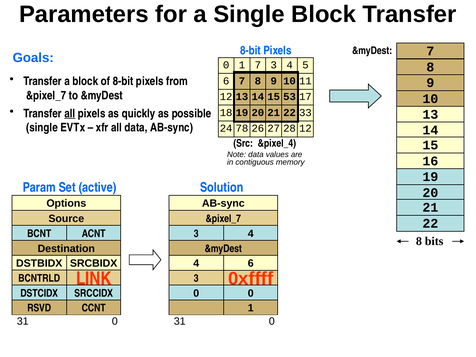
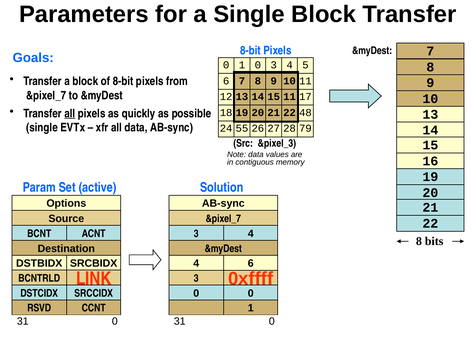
1 7: 7 -> 0
15 53: 53 -> 11
33: 33 -> 48
78: 78 -> 55
28 12: 12 -> 79
&pixel_4: &pixel_4 -> &pixel_3
